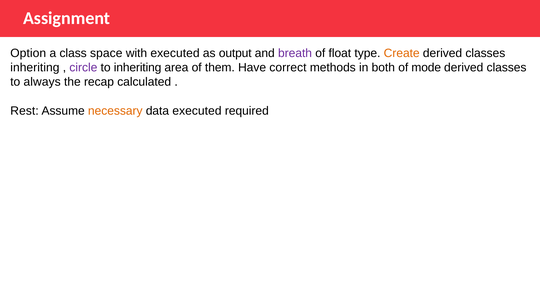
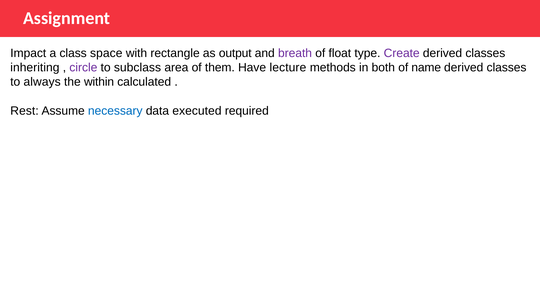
Option: Option -> Impact
with executed: executed -> rectangle
Create colour: orange -> purple
to inheriting: inheriting -> subclass
correct: correct -> lecture
mode: mode -> name
recap: recap -> within
necessary colour: orange -> blue
